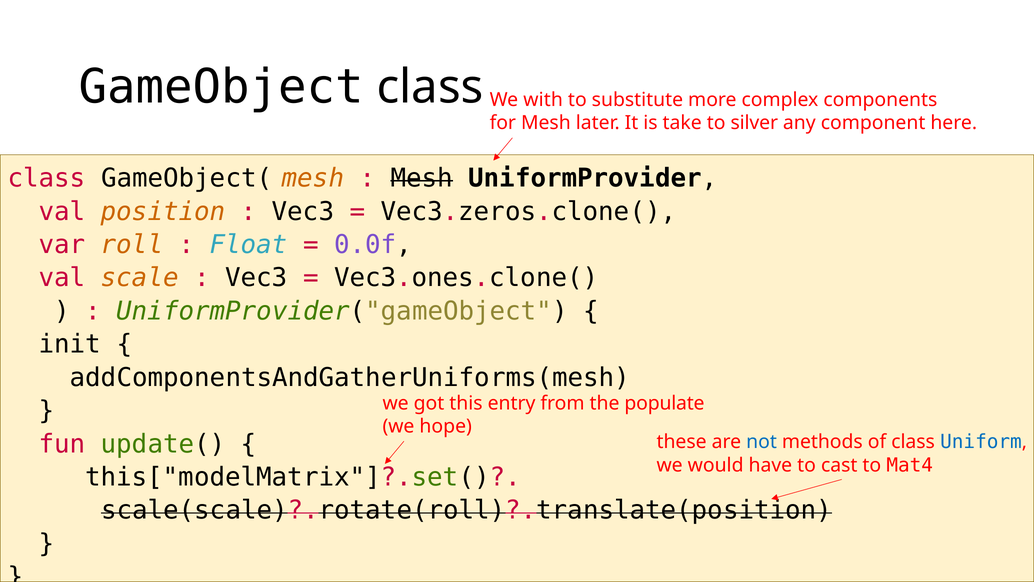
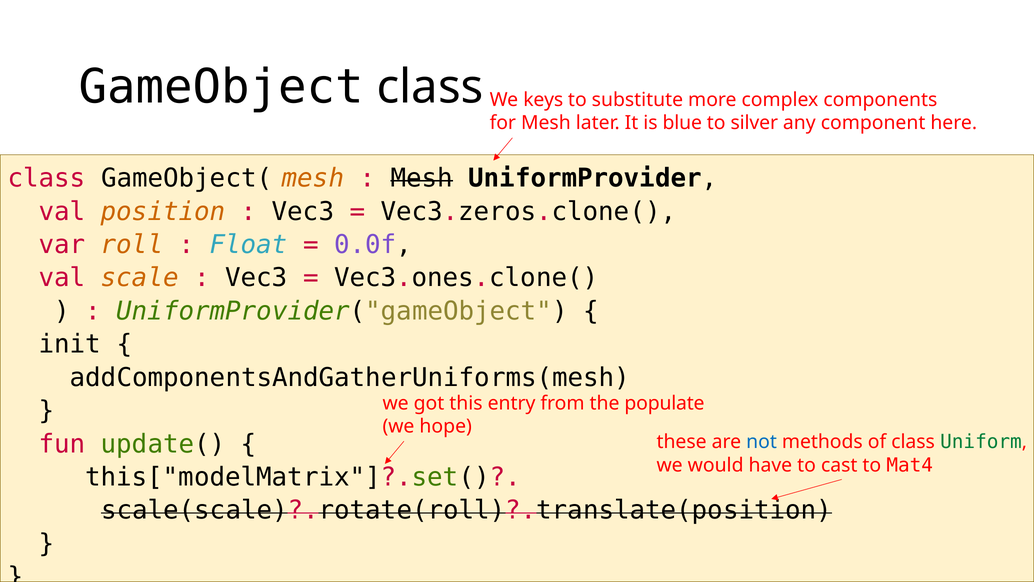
with: with -> keys
take: take -> blue
Uniform colour: blue -> green
